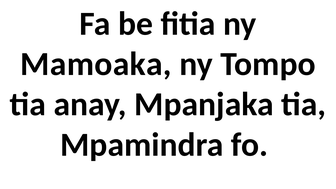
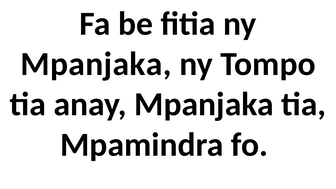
Mamoaka at (96, 64): Mamoaka -> Mpanjaka
